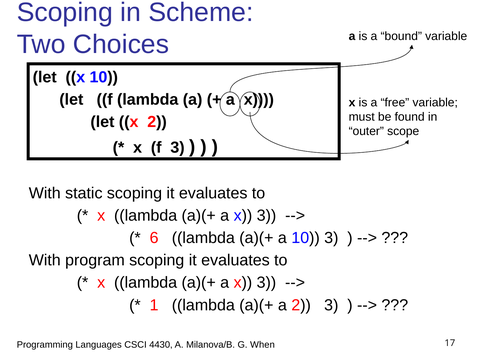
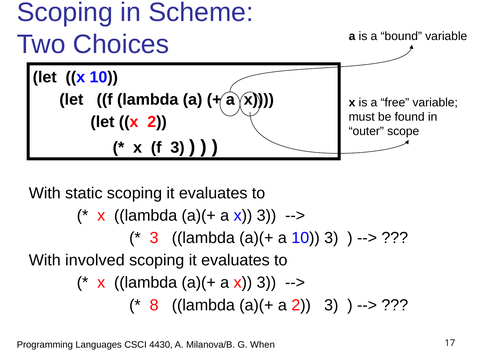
6 at (154, 238): 6 -> 3
program: program -> involved
1: 1 -> 8
